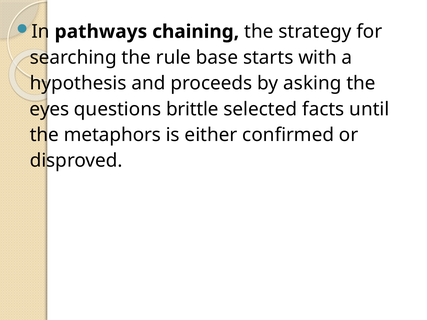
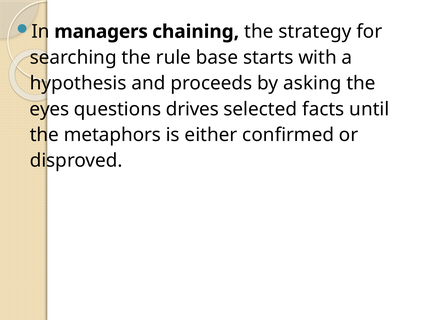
pathways: pathways -> managers
brittle: brittle -> drives
